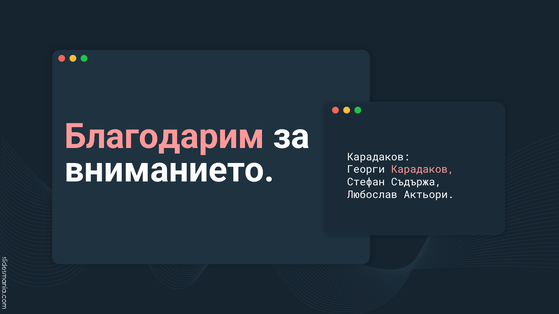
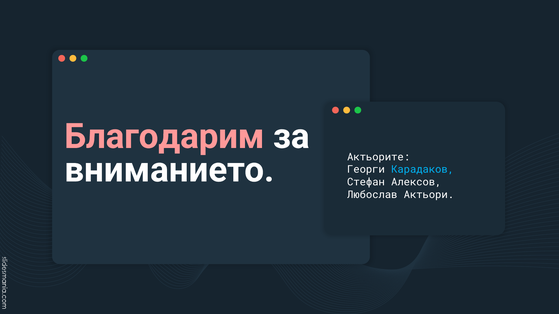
вниманието Карадаков: Карадаков -> Актьорите
Карадаков at (423, 170) colour: pink -> light blue
Съдържа: Съдържа -> Алексов
